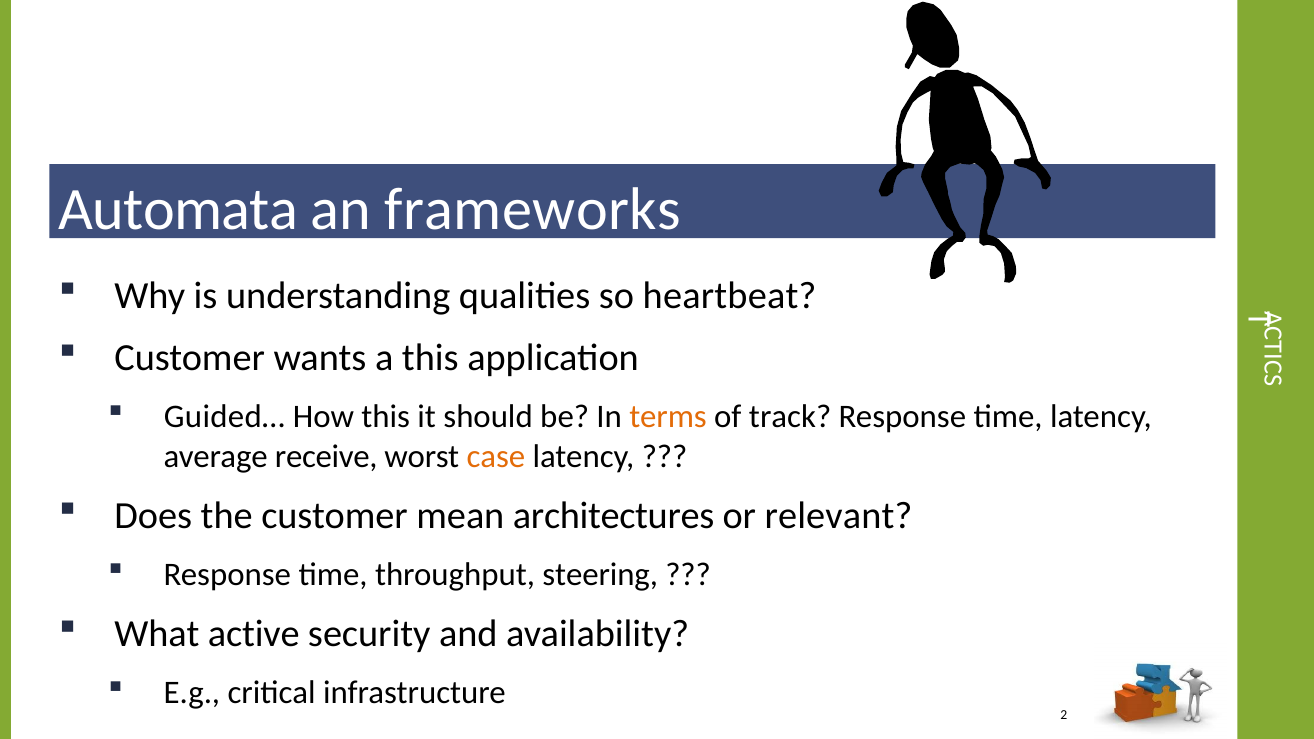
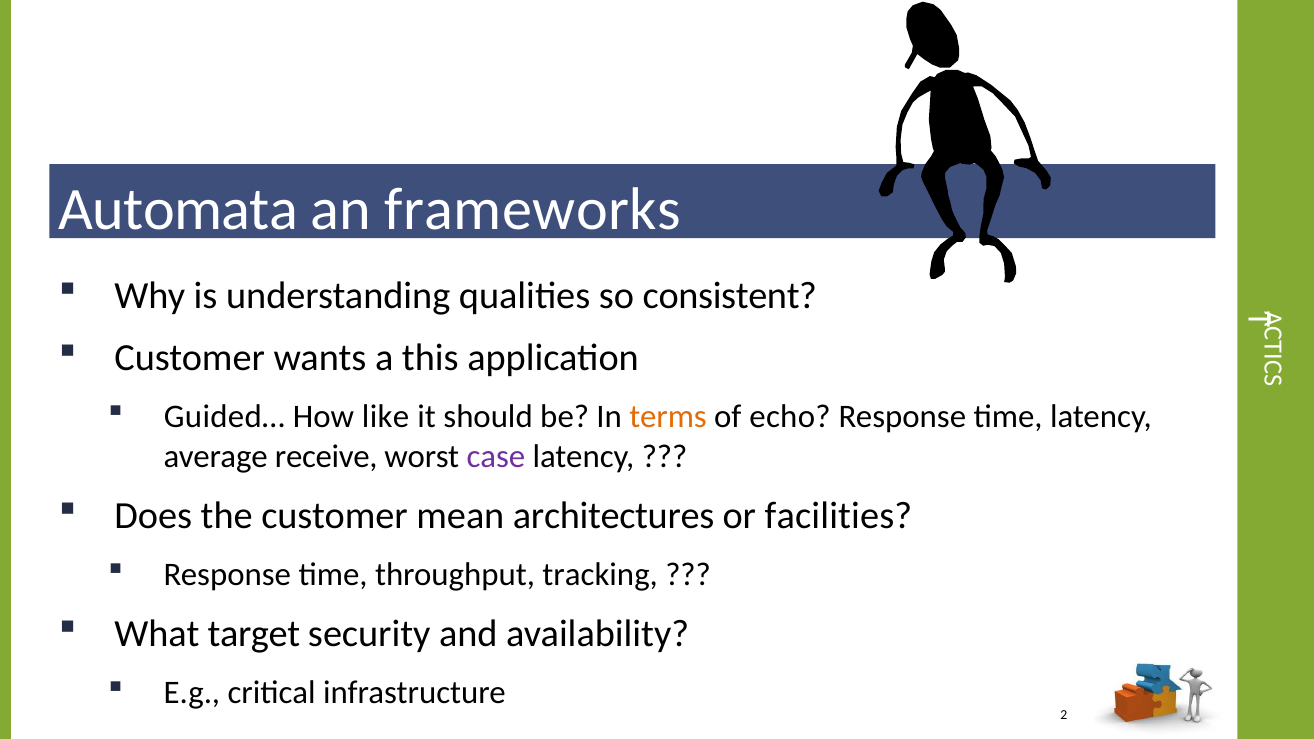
heartbeat: heartbeat -> consistent
How this: this -> like
track: track -> echo
case colour: orange -> purple
relevant: relevant -> facilities
steering: steering -> tracking
active: active -> target
